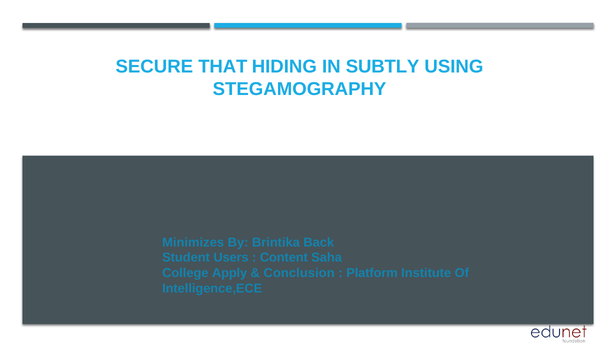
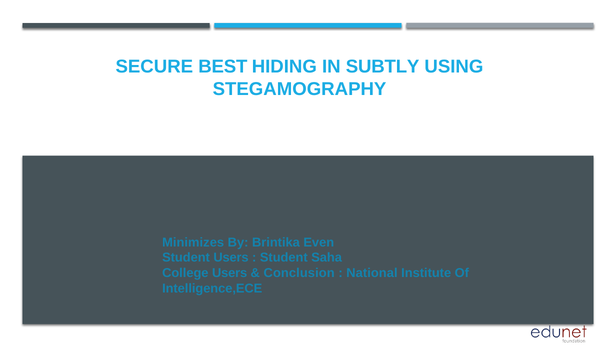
THAT: THAT -> BEST
Back: Back -> Even
Content at (284, 258): Content -> Student
College Apply: Apply -> Users
Platform: Platform -> National
